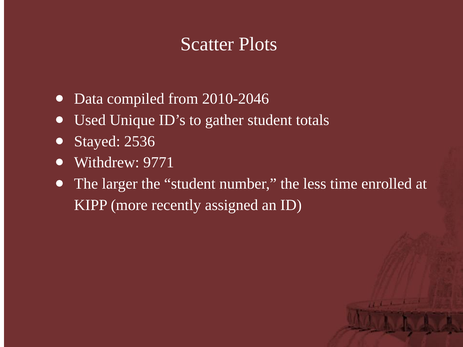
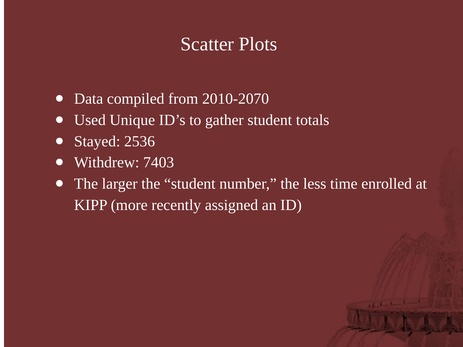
2010-2046: 2010-2046 -> 2010-2070
9771: 9771 -> 7403
